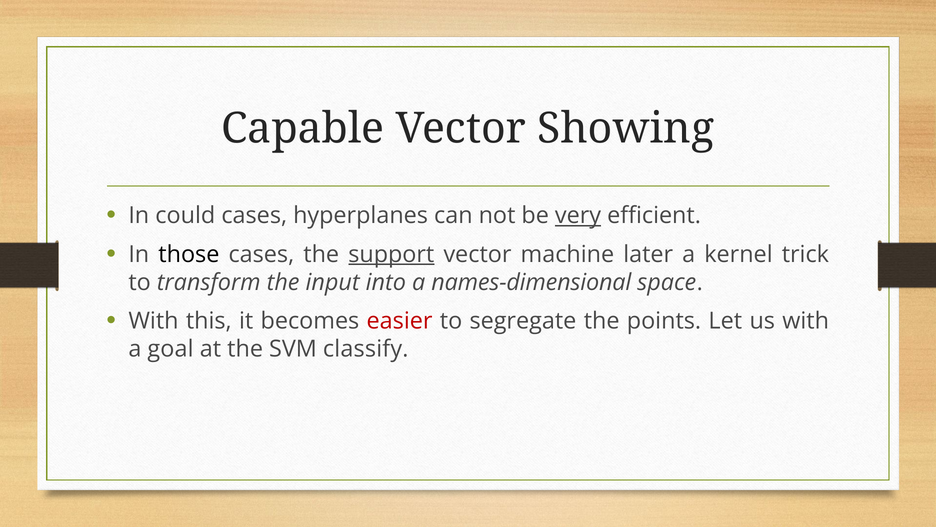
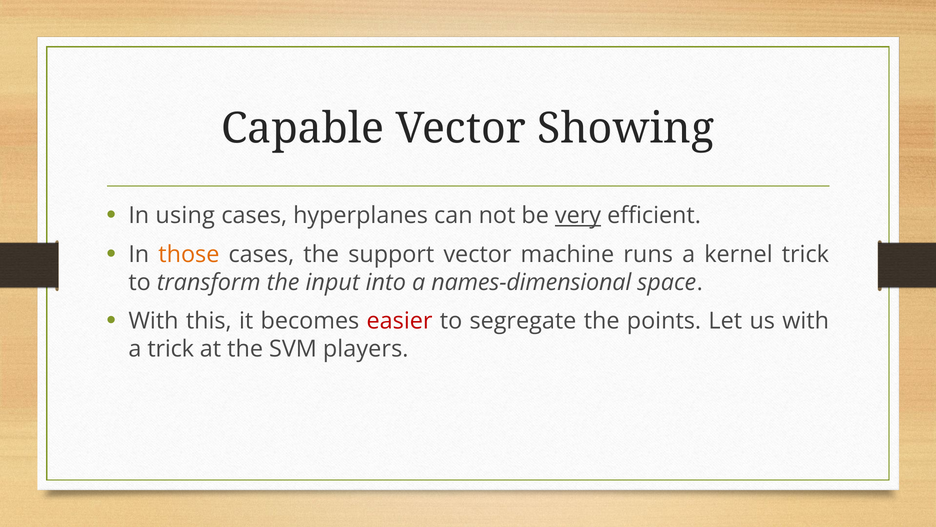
could: could -> using
those colour: black -> orange
support underline: present -> none
later: later -> runs
a goal: goal -> trick
classify: classify -> players
